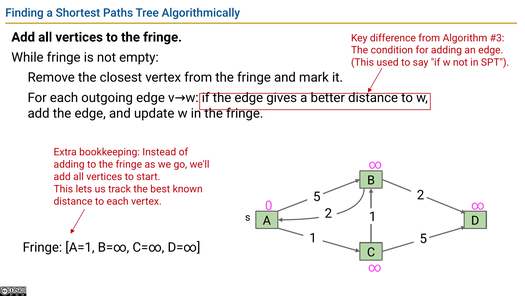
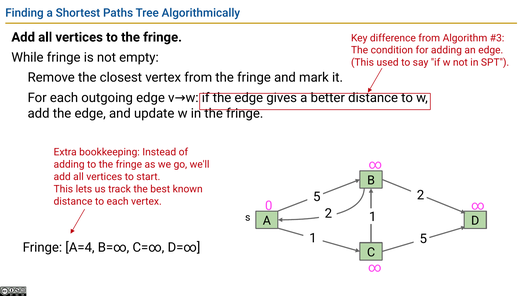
A=1: A=1 -> A=4
